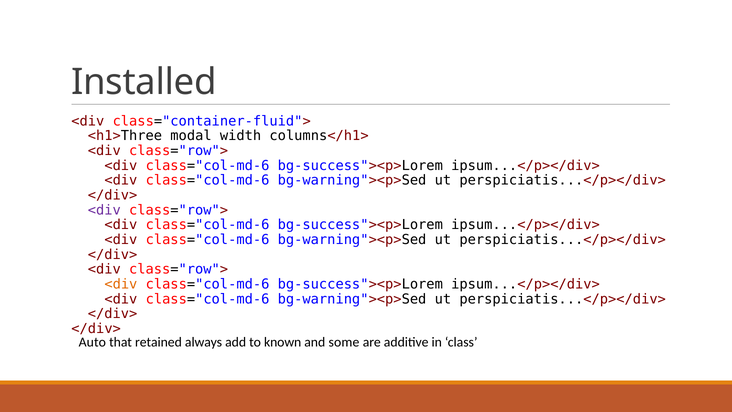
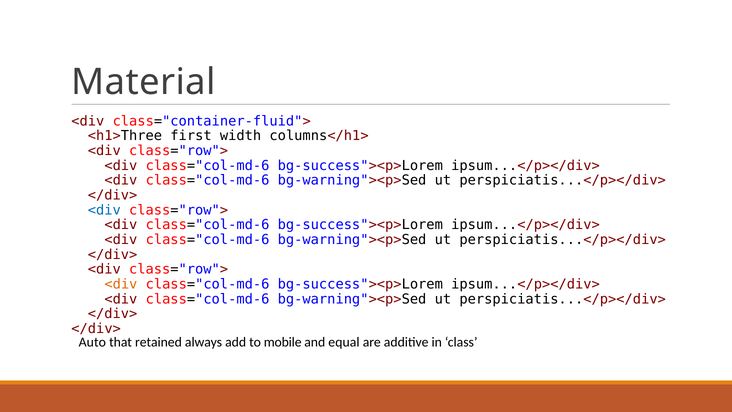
Installed: Installed -> Material
modal: modal -> first
<div at (104, 210) colour: purple -> blue
known: known -> mobile
some: some -> equal
